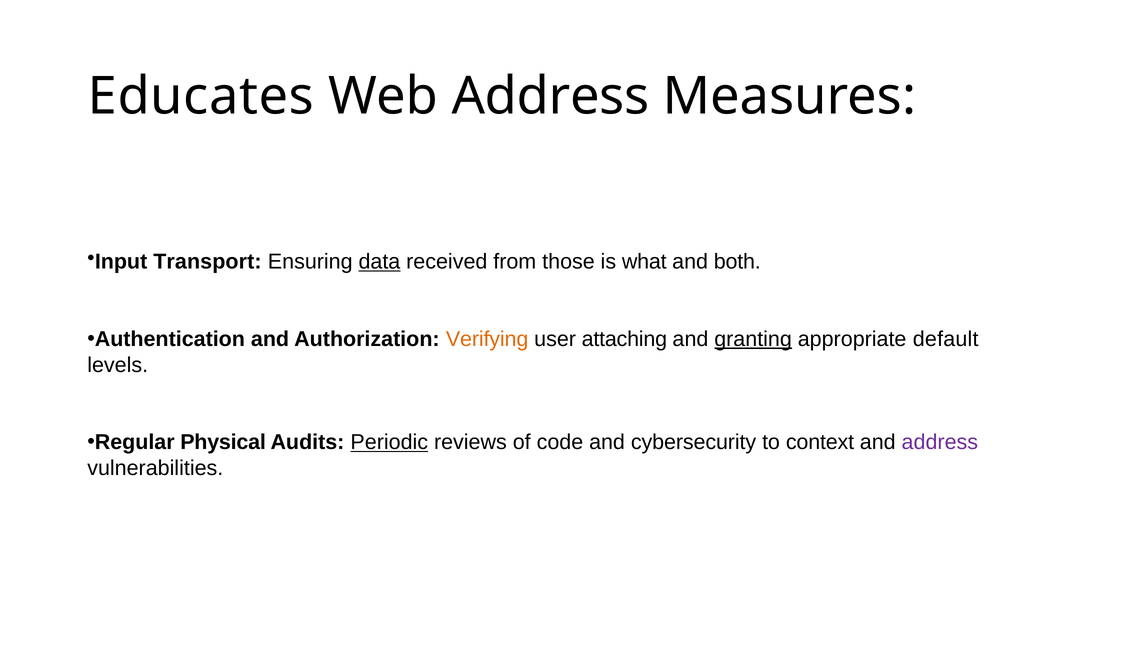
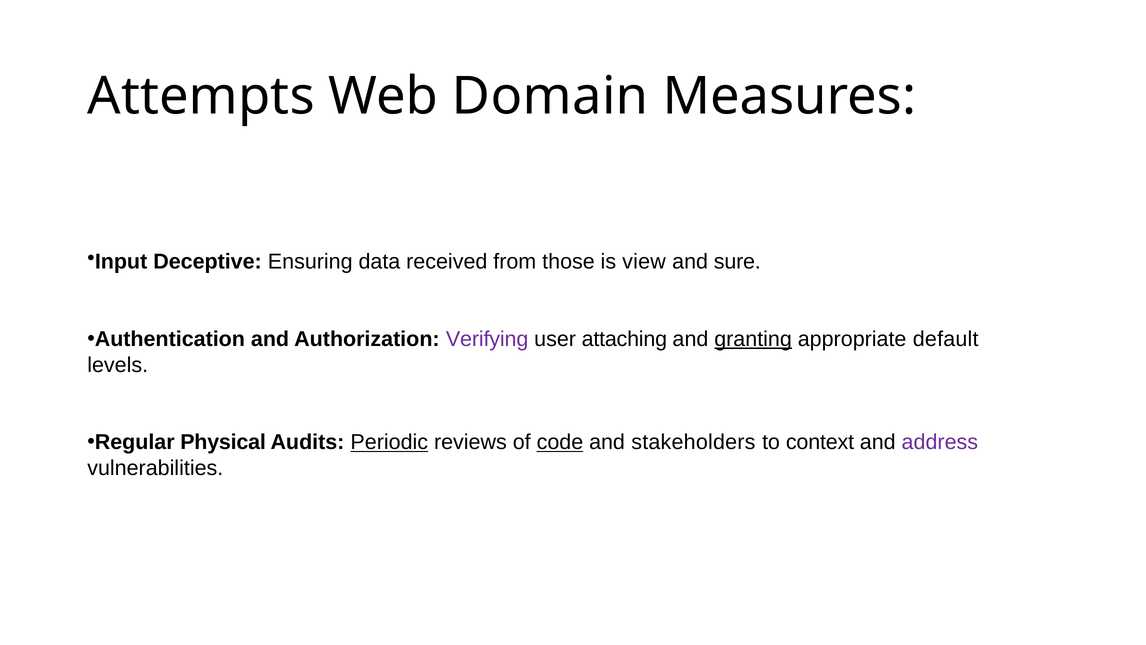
Educates: Educates -> Attempts
Web Address: Address -> Domain
Transport: Transport -> Deceptive
data underline: present -> none
what: what -> view
both: both -> sure
Verifying colour: orange -> purple
code underline: none -> present
cybersecurity: cybersecurity -> stakeholders
